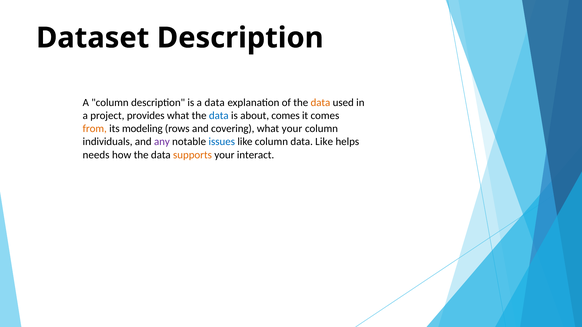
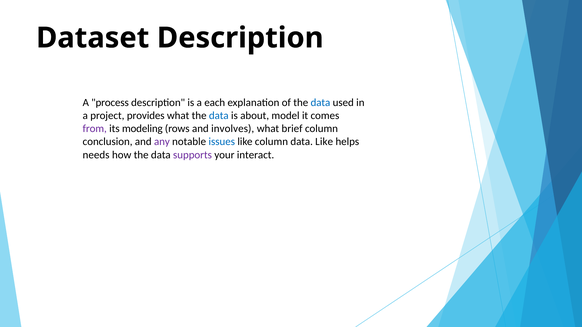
A column: column -> process
a data: data -> each
data at (320, 103) colour: orange -> blue
about comes: comes -> model
from colour: orange -> purple
covering: covering -> involves
what your: your -> brief
individuals: individuals -> conclusion
supports colour: orange -> purple
